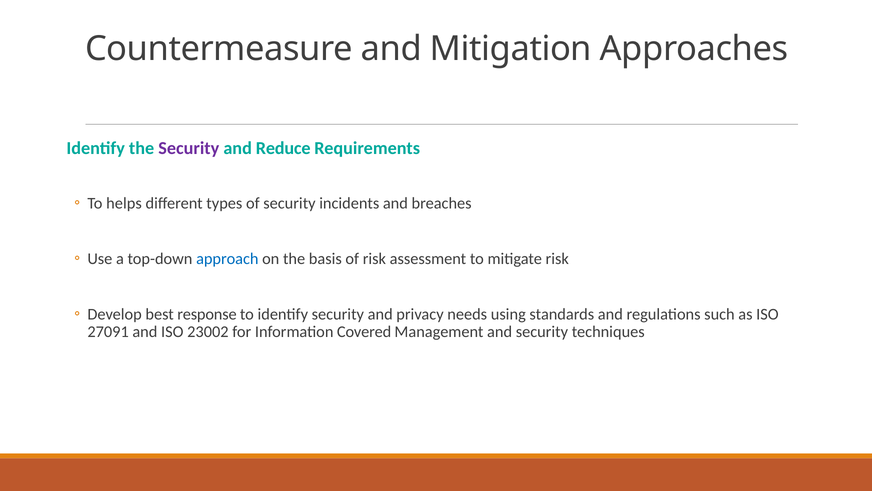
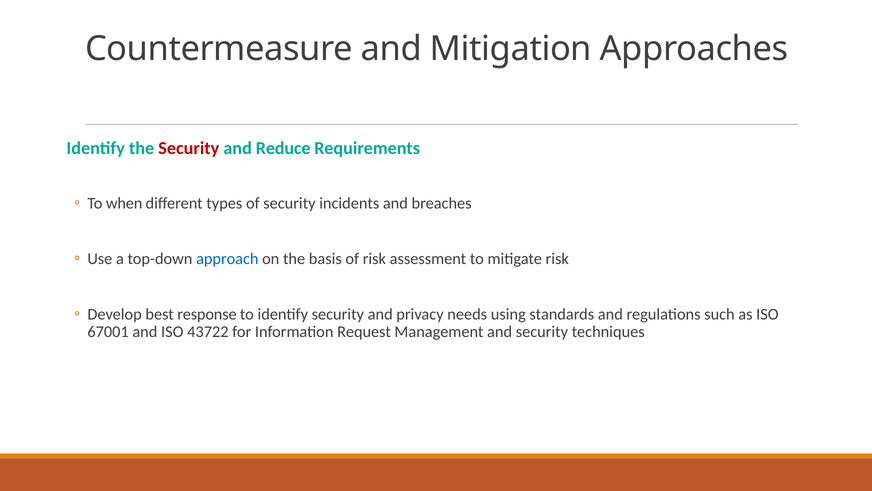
Security at (189, 148) colour: purple -> red
helps: helps -> when
27091: 27091 -> 67001
23002: 23002 -> 43722
Covered: Covered -> Request
